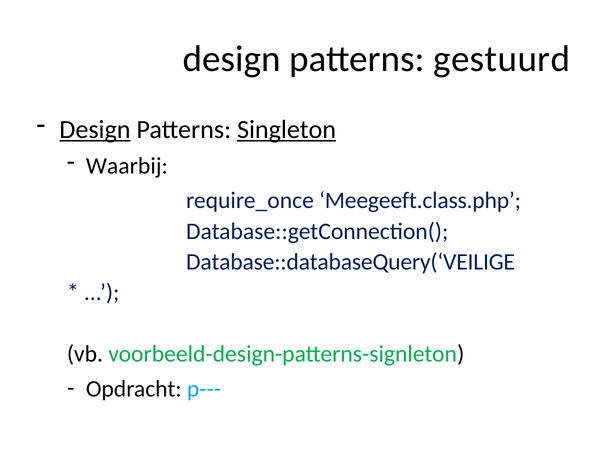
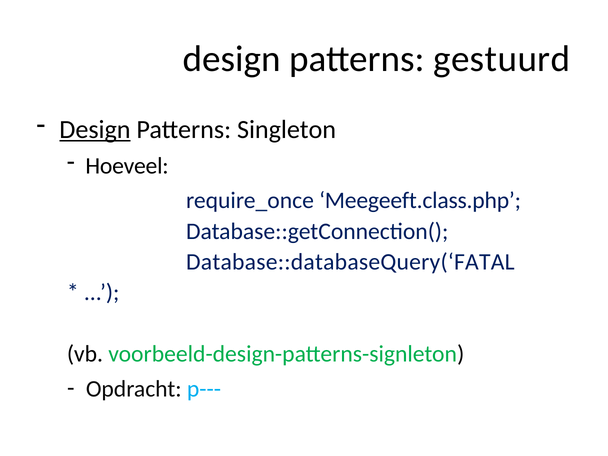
Singleton underline: present -> none
Waarbij: Waarbij -> Hoeveel
Database::databaseQuery(‘VEILIGE: Database::databaseQuery(‘VEILIGE -> Database::databaseQuery(‘FATAL
